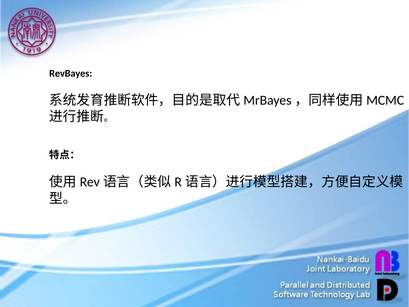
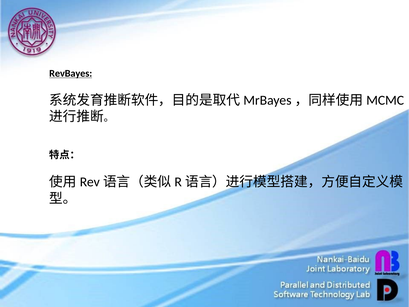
RevBayes underline: none -> present
